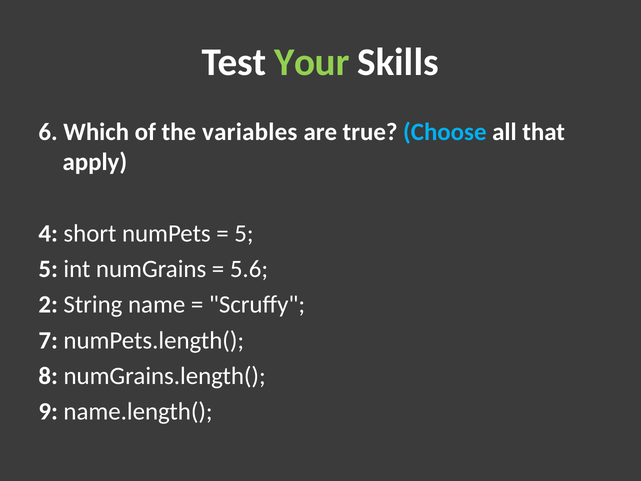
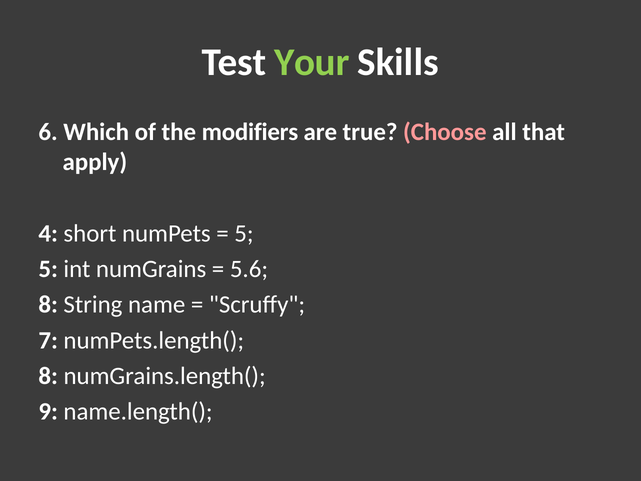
variables: variables -> modifiers
Choose colour: light blue -> pink
2 at (48, 305): 2 -> 8
